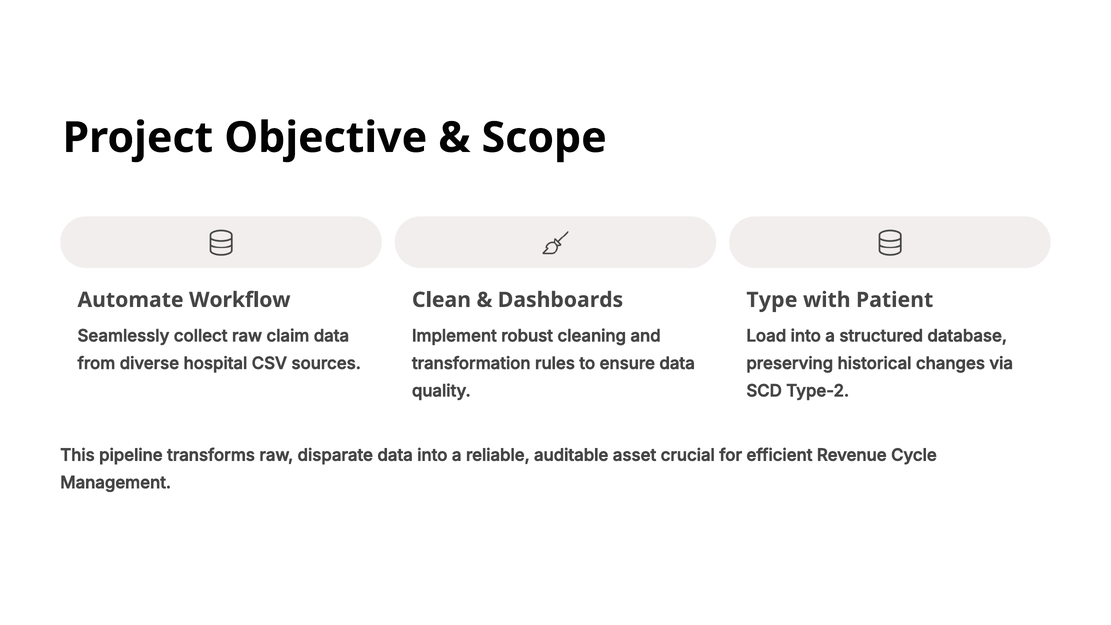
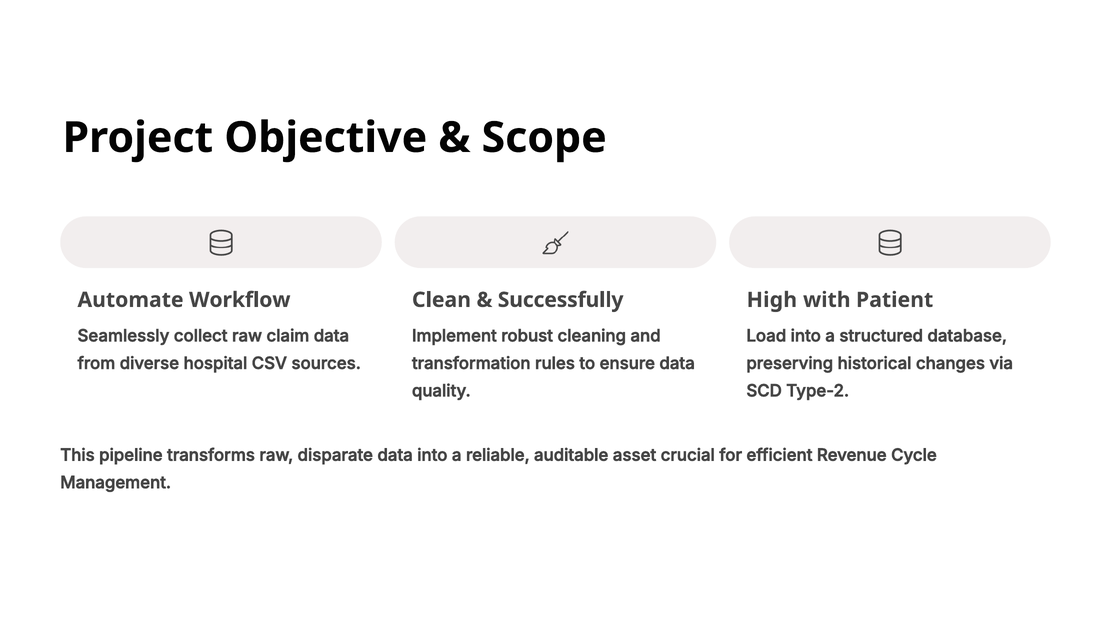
Dashboards: Dashboards -> Successfully
Type: Type -> High
